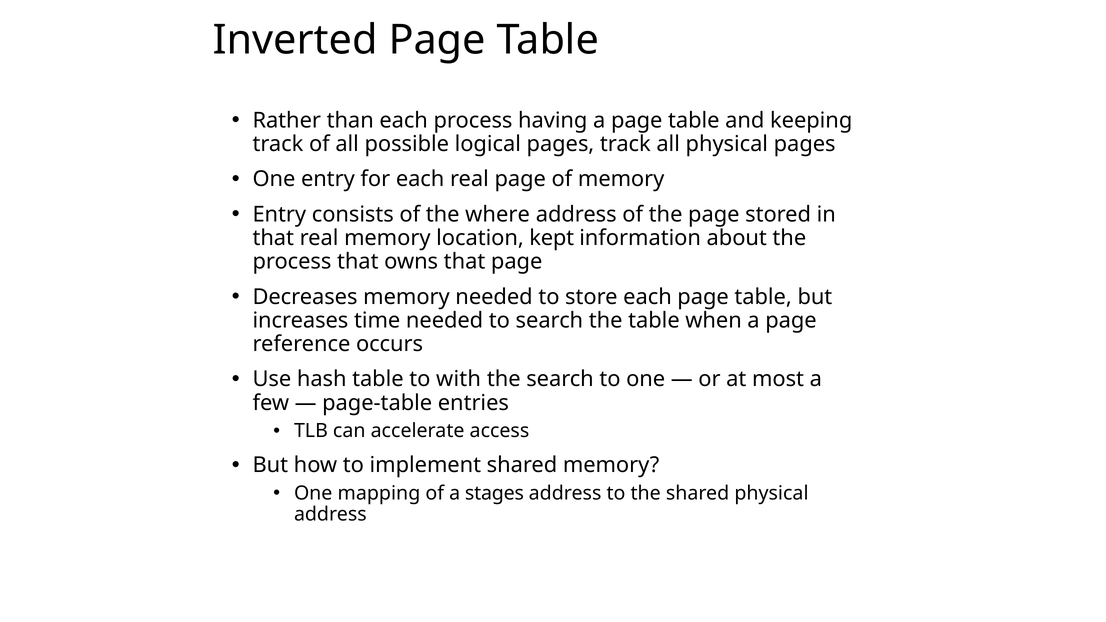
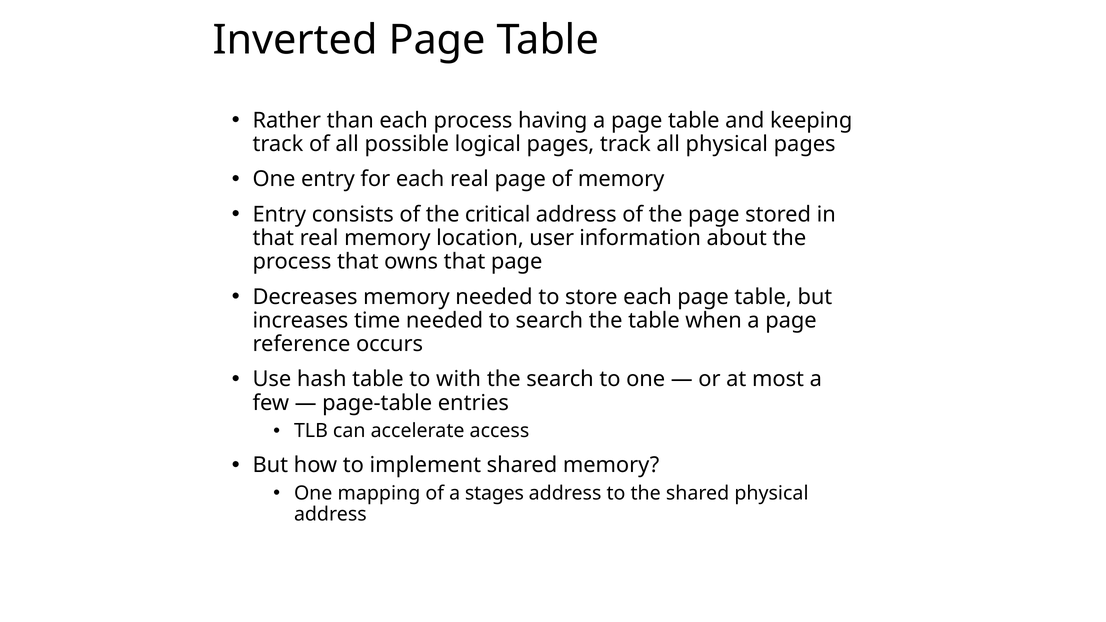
where: where -> critical
kept: kept -> user
